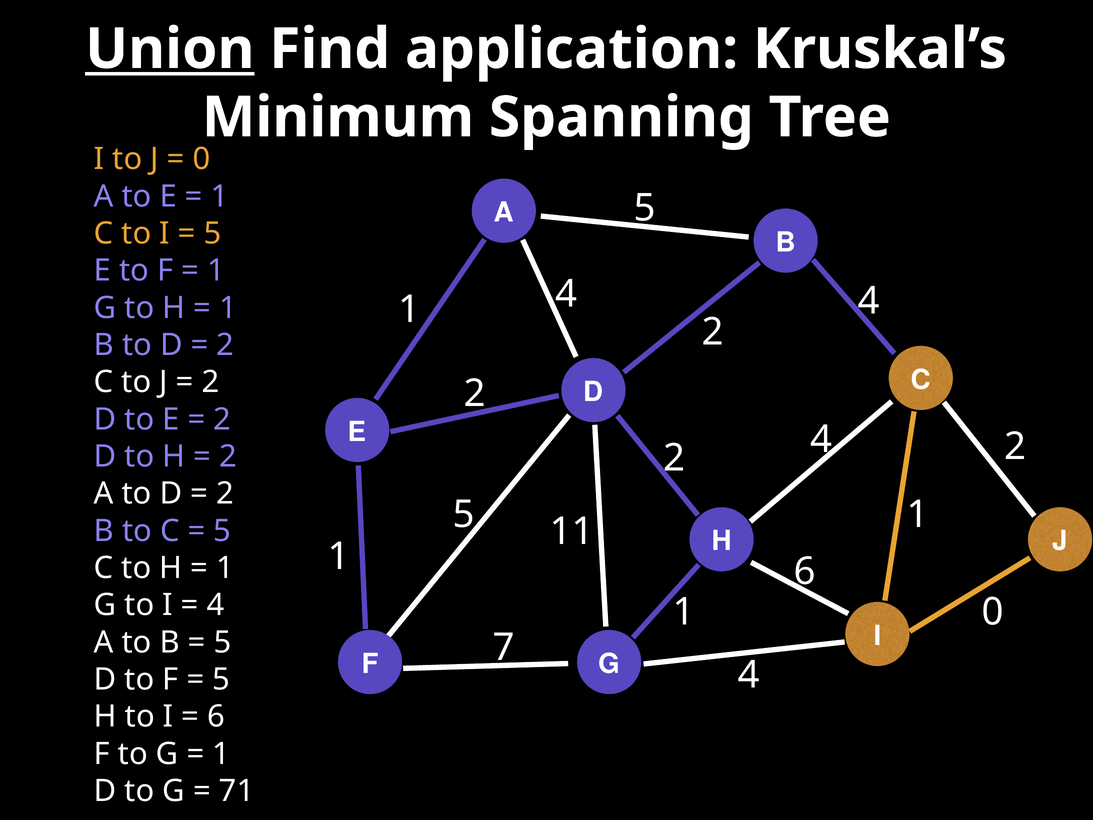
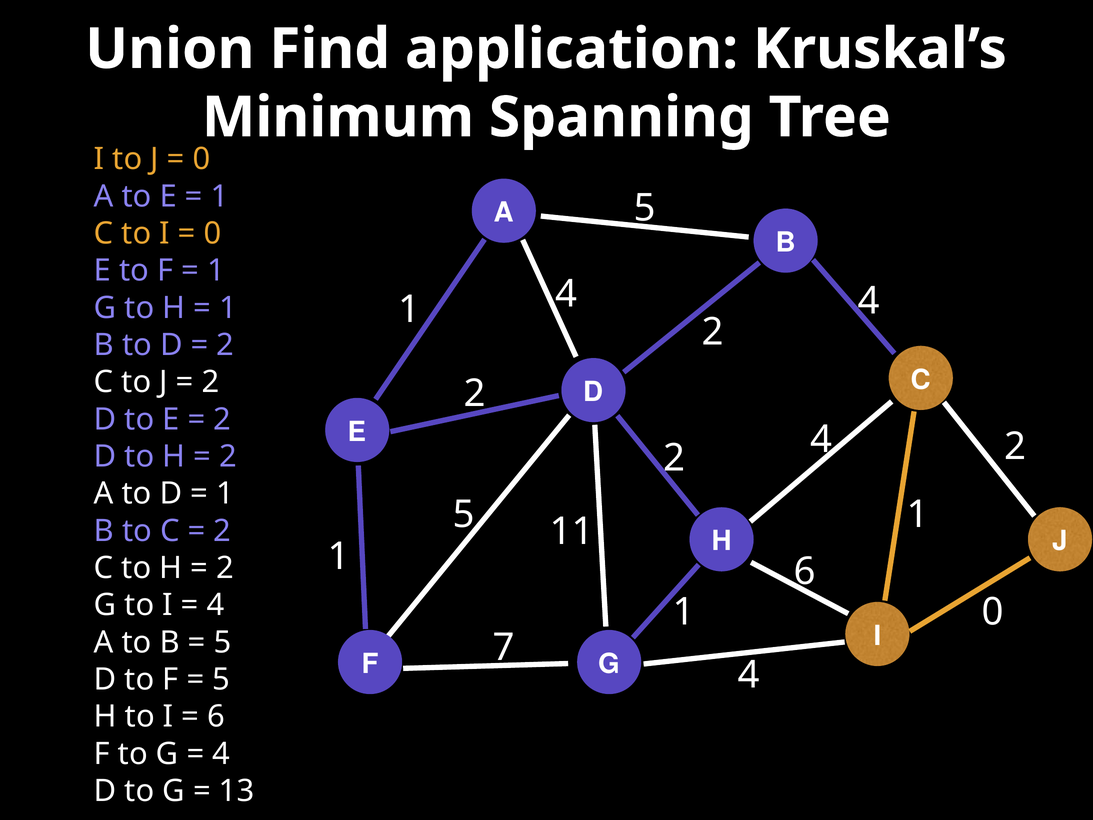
Union underline: present -> none
5 at (213, 234): 5 -> 0
2 at (225, 494): 2 -> 1
5 at (222, 531): 5 -> 2
1 at (225, 568): 1 -> 2
1 at (221, 754): 1 -> 4
71: 71 -> 13
